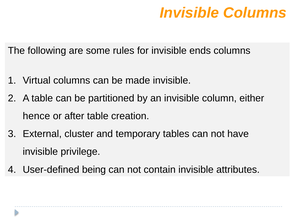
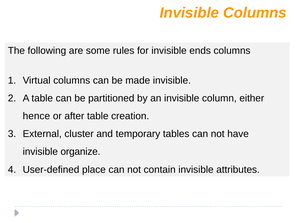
privilege: privilege -> organize
being: being -> place
